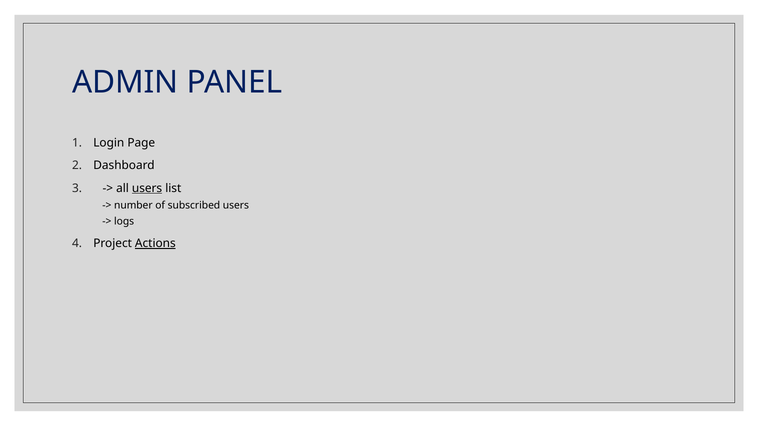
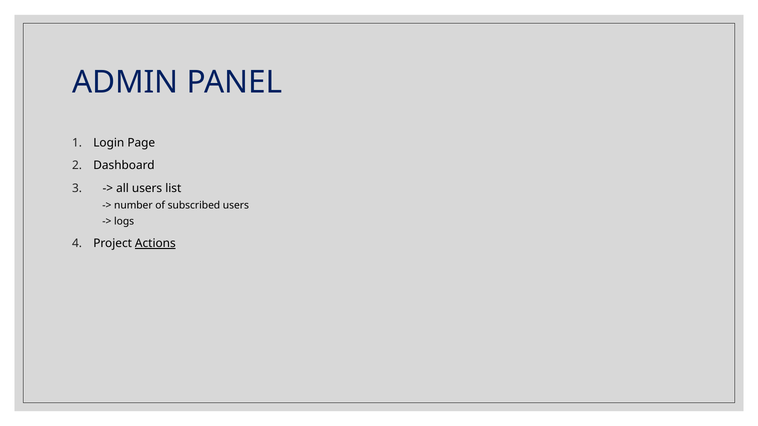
users at (147, 188) underline: present -> none
